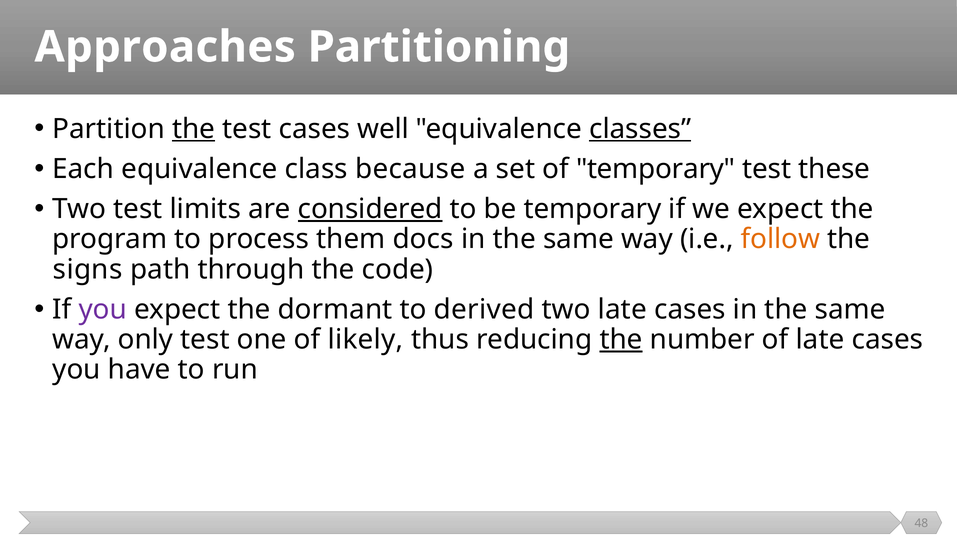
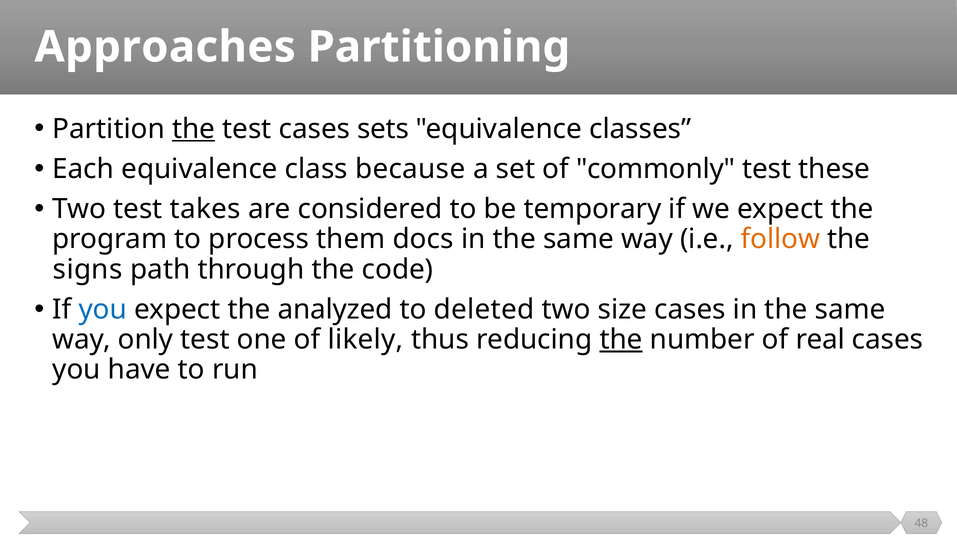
well: well -> sets
classes underline: present -> none
of temporary: temporary -> commonly
limits: limits -> takes
considered underline: present -> none
you at (103, 310) colour: purple -> blue
dormant: dormant -> analyzed
derived: derived -> deleted
two late: late -> size
of late: late -> real
